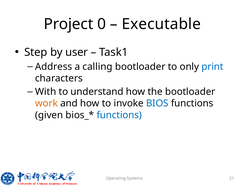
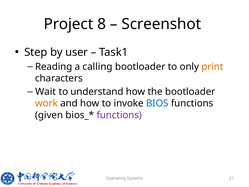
0: 0 -> 8
Executable: Executable -> Screenshot
Address: Address -> Reading
print colour: blue -> orange
With: With -> Wait
functions at (119, 115) colour: blue -> purple
